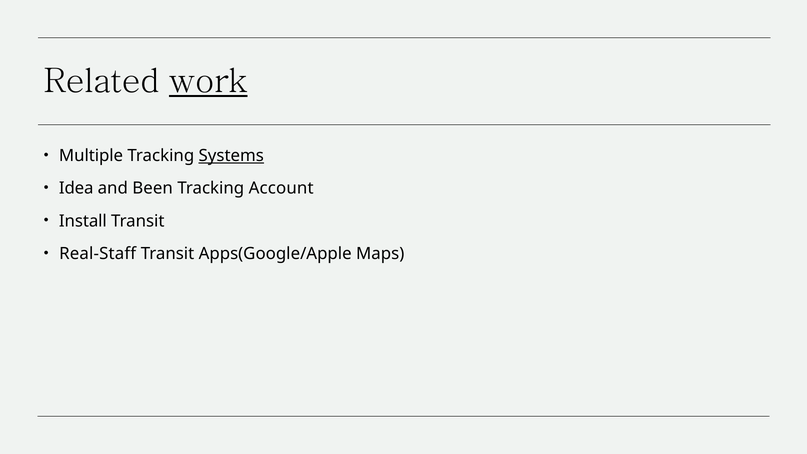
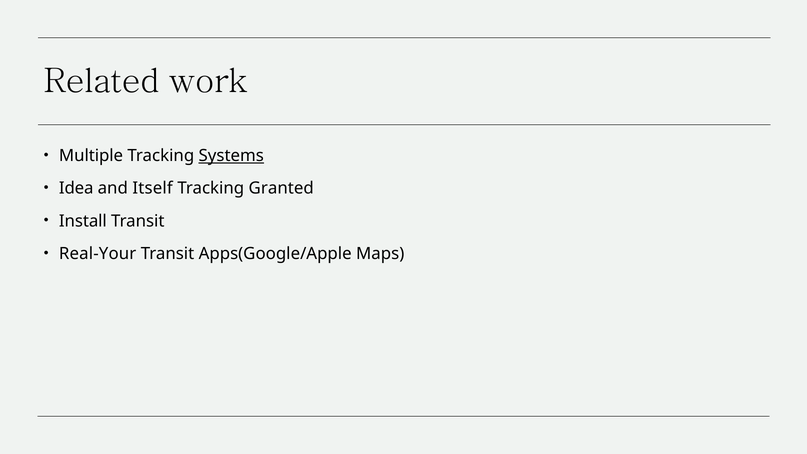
work underline: present -> none
Been: Been -> Itself
Account: Account -> Granted
Real-Staff: Real-Staff -> Real-Your
